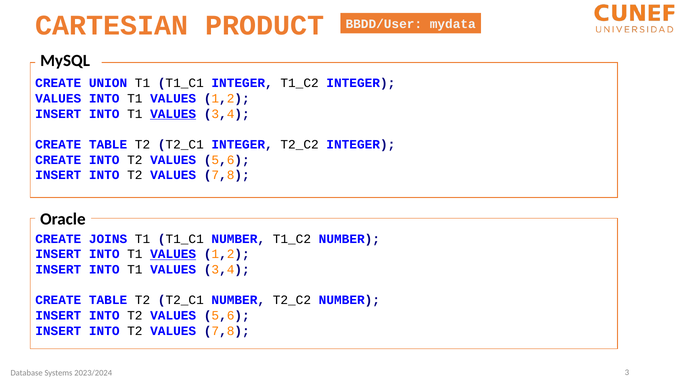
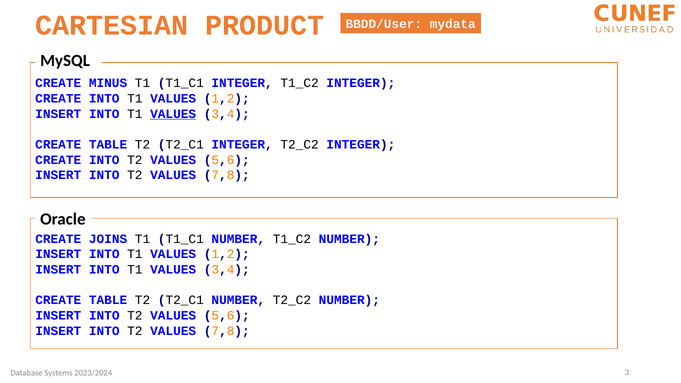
UNION: UNION -> MINUS
VALUES at (58, 99): VALUES -> CREATE
VALUES at (173, 254) underline: present -> none
